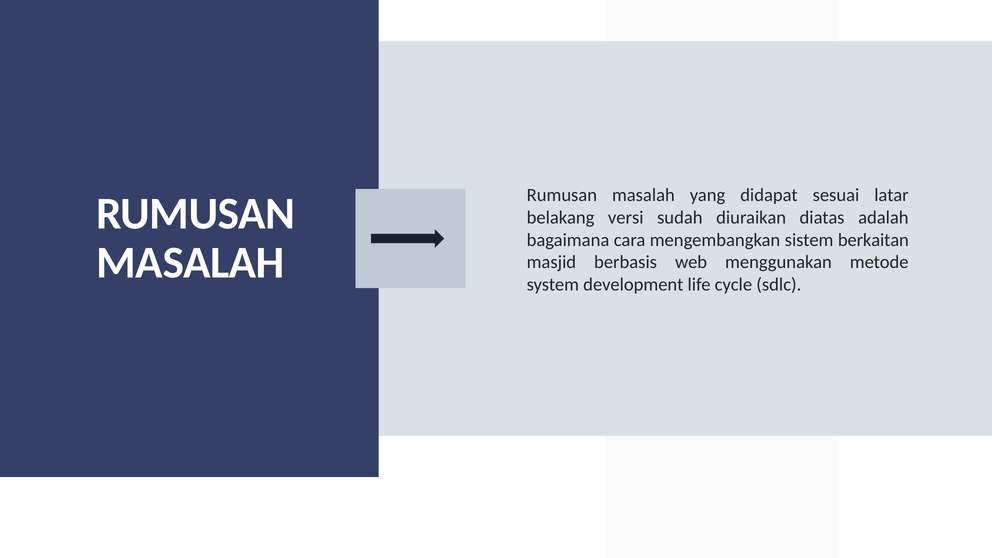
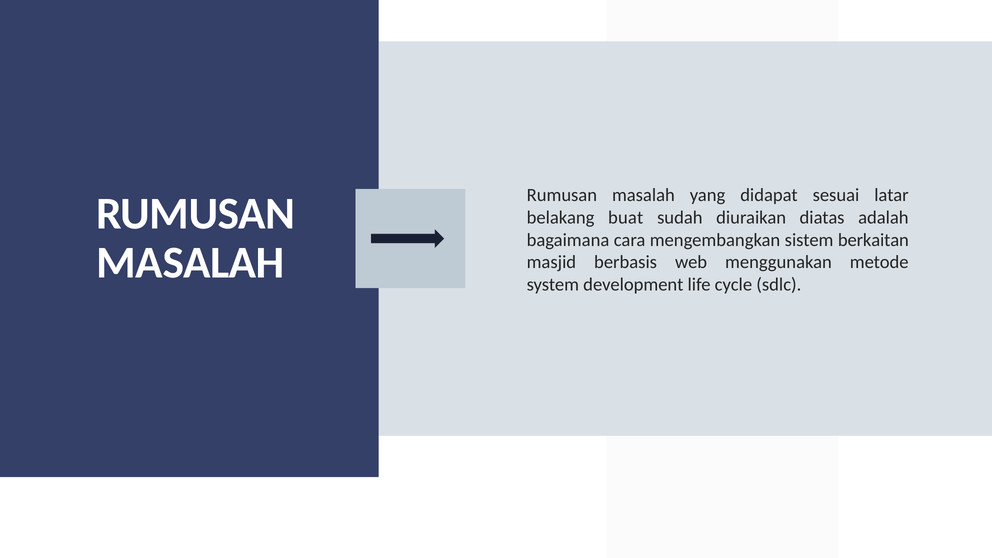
versi: versi -> buat
